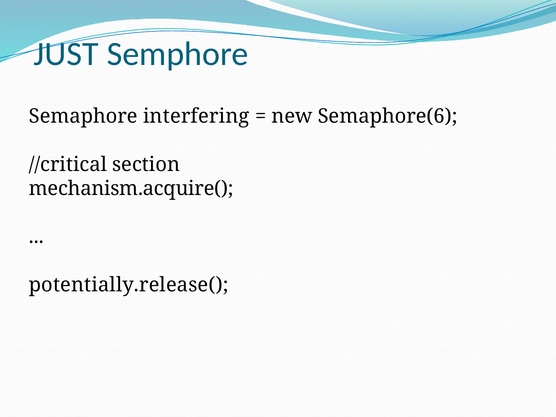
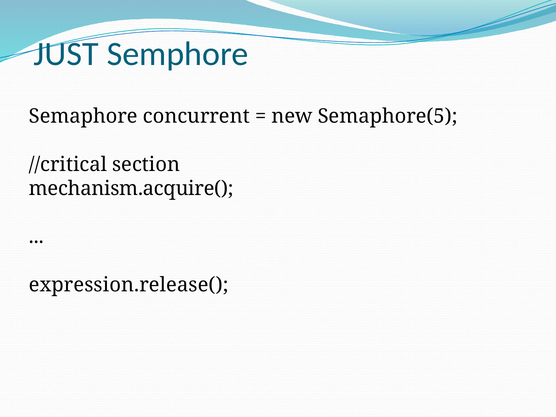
interfering: interfering -> concurrent
Semaphore(6: Semaphore(6 -> Semaphore(5
potentially.release(: potentially.release( -> expression.release(
